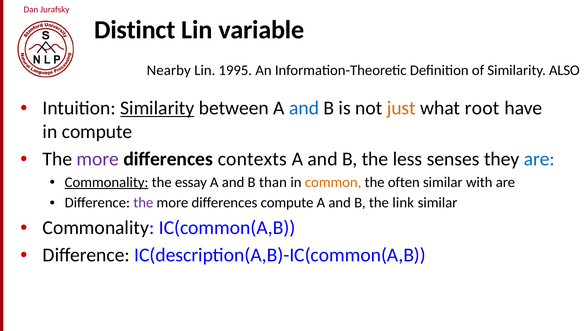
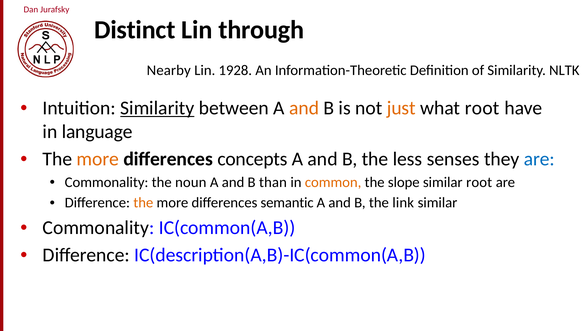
variable: variable -> through
1995: 1995 -> 1928
ALSO: ALSO -> NLTK
and at (304, 108) colour: blue -> orange
in compute: compute -> language
more at (98, 159) colour: purple -> orange
contexts: contexts -> concepts
Commonality at (107, 182) underline: present -> none
essay: essay -> noun
often: often -> slope
similar with: with -> root
the at (143, 203) colour: purple -> orange
differences compute: compute -> semantic
